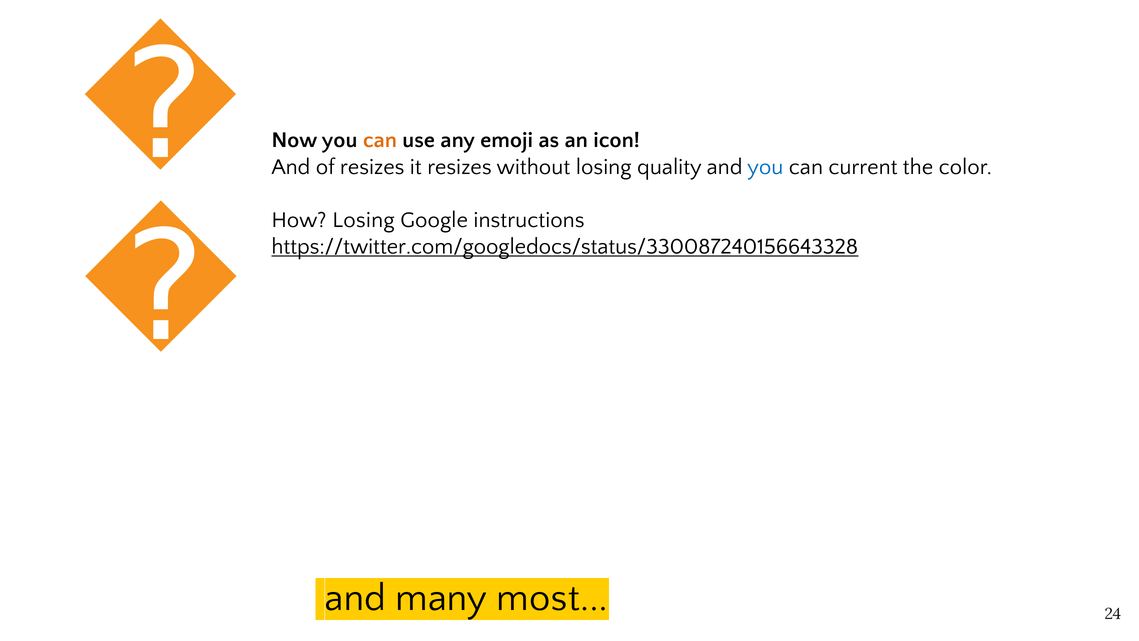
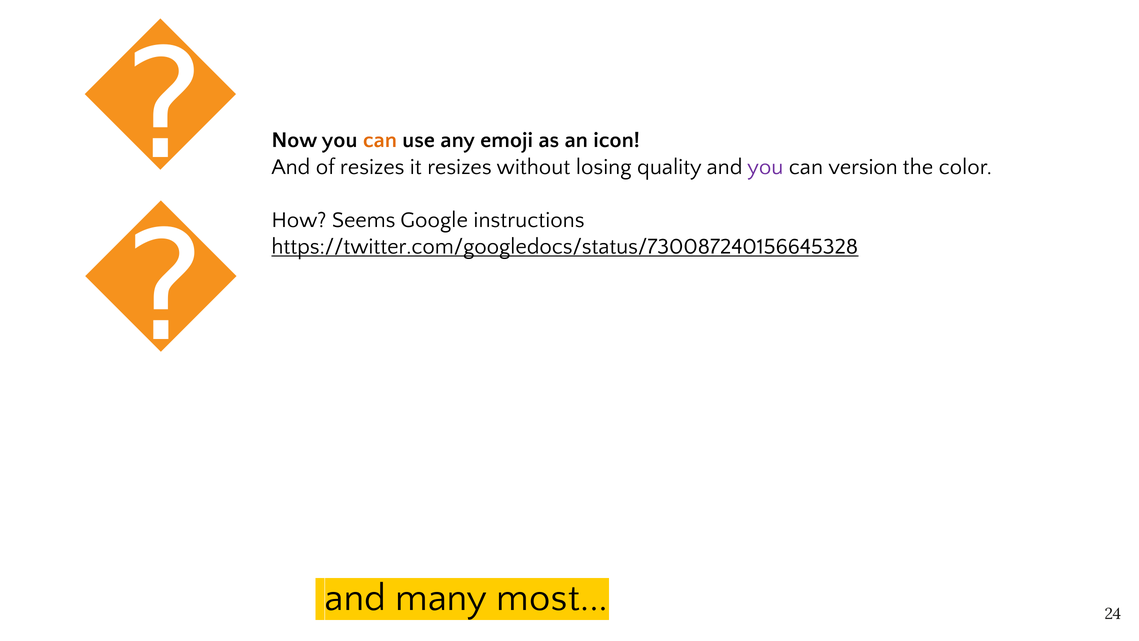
you at (765, 167) colour: blue -> purple
current: current -> version
How Losing: Losing -> Seems
https://twitter.com/googledocs/status/330087240156643328: https://twitter.com/googledocs/status/330087240156643328 -> https://twitter.com/googledocs/status/730087240156645328
